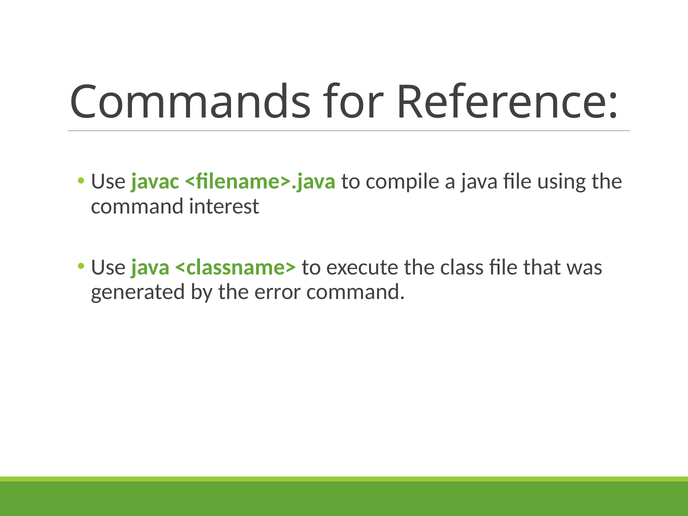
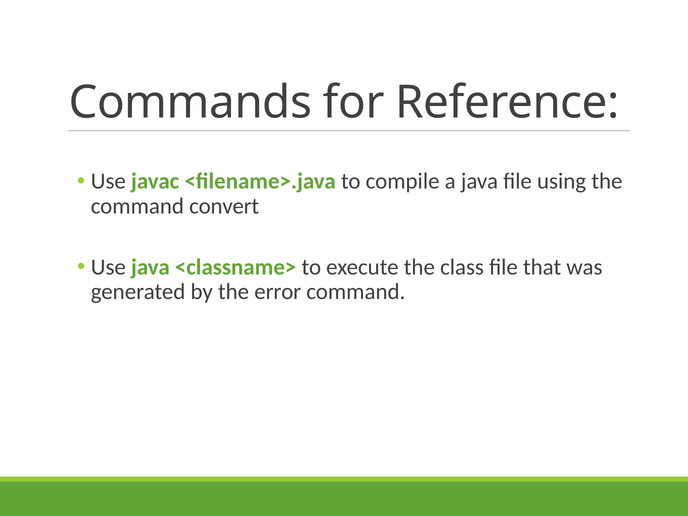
interest: interest -> convert
